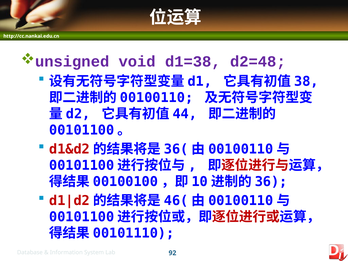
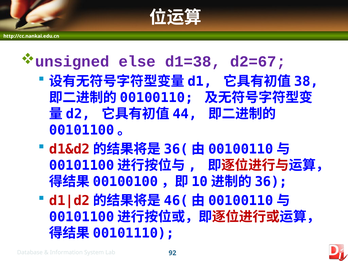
void: void -> else
d2=48: d2=48 -> d2=67
